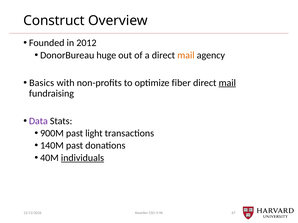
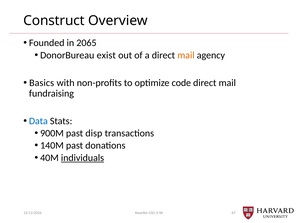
2012: 2012 -> 2065
huge: huge -> exist
fiber: fiber -> code
mail at (227, 83) underline: present -> none
Data colour: purple -> blue
light: light -> disp
